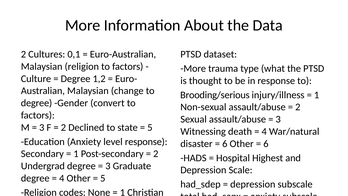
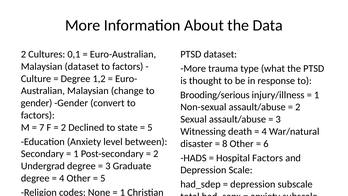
Malaysian religion: religion -> dataset
degree at (36, 103): degree -> gender
3 at (42, 127): 3 -> 7
level response: response -> between
6 at (225, 144): 6 -> 8
Hospital Highest: Highest -> Factors
